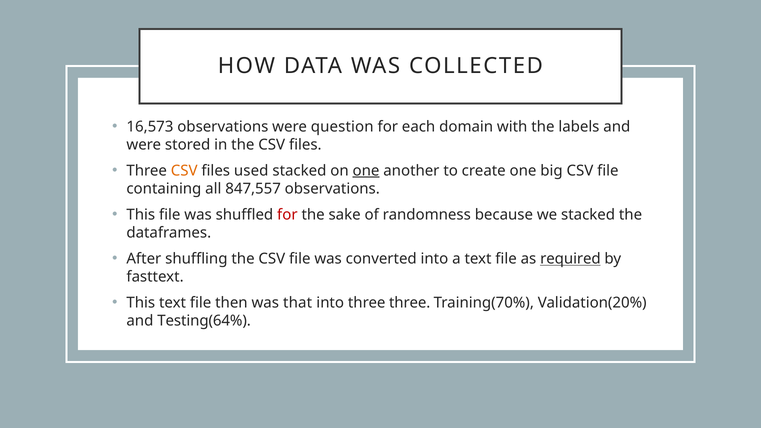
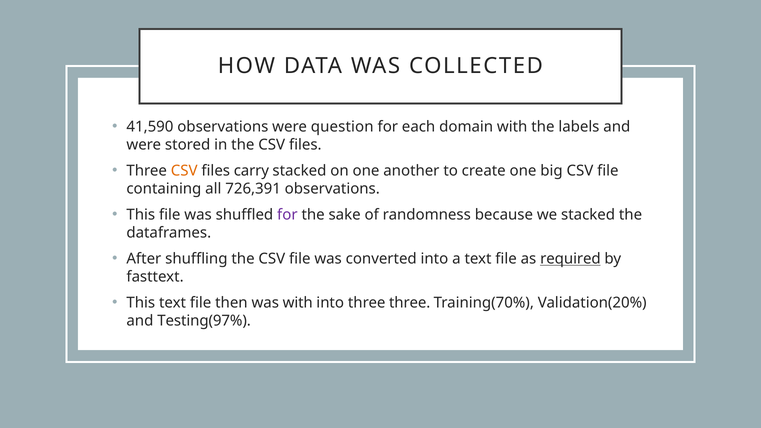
16,573: 16,573 -> 41,590
used: used -> carry
one at (366, 171) underline: present -> none
847,557: 847,557 -> 726,391
for at (287, 215) colour: red -> purple
was that: that -> with
Testing(64%: Testing(64% -> Testing(97%
